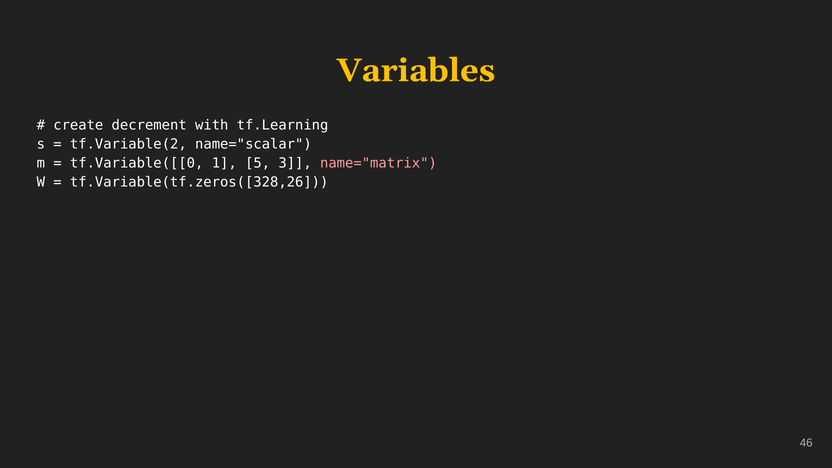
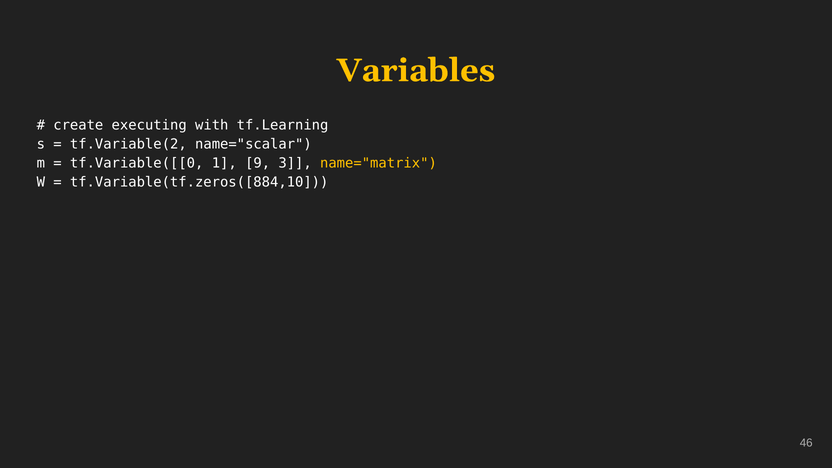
decrement: decrement -> executing
5: 5 -> 9
name="matrix colour: pink -> yellow
tf.Variable(tf.zeros([328,26: tf.Variable(tf.zeros([328,26 -> tf.Variable(tf.zeros([884,10
